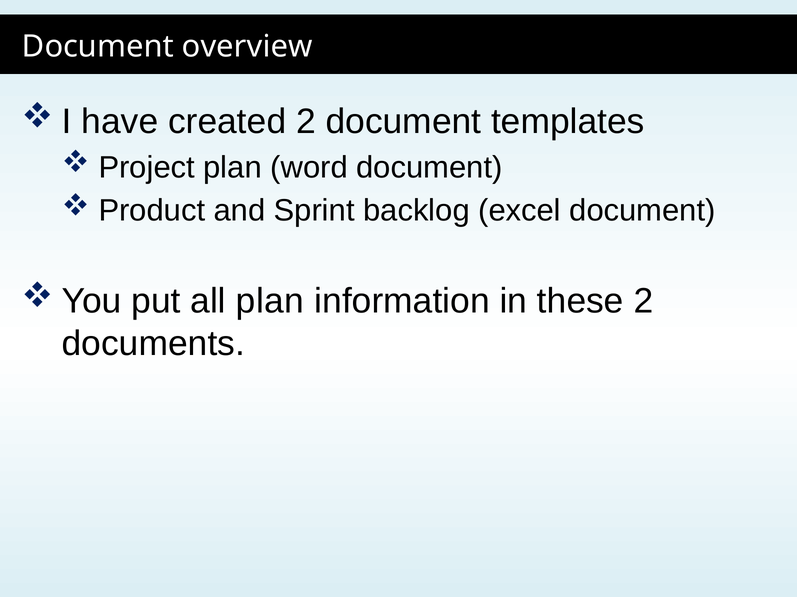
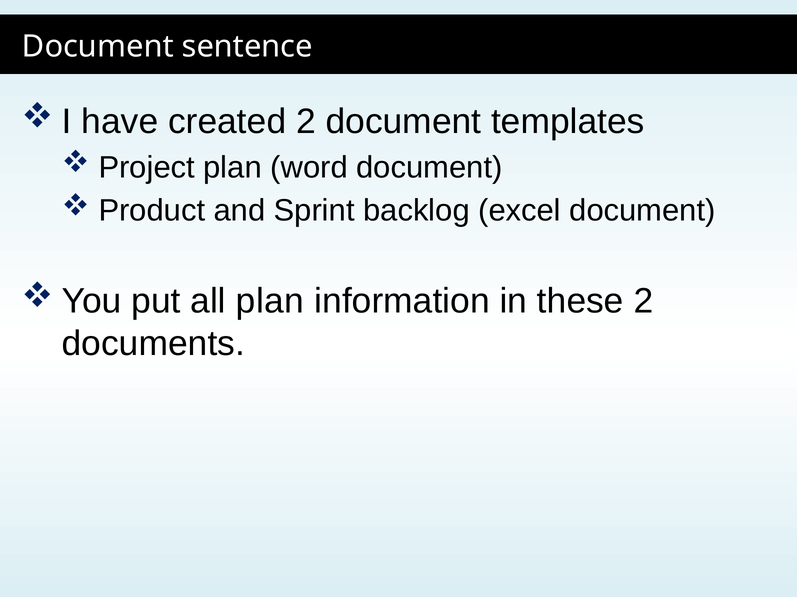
overview: overview -> sentence
